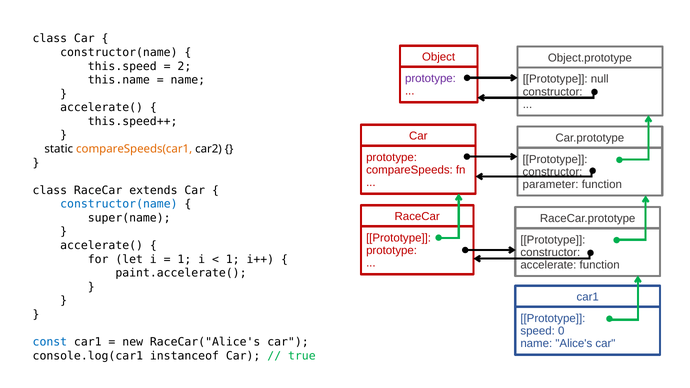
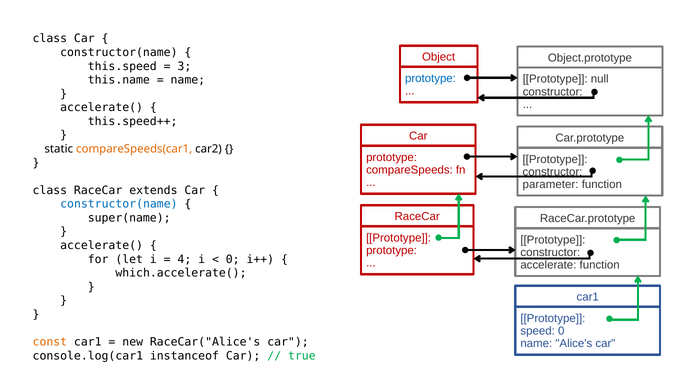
2: 2 -> 3
prototype at (430, 79) colour: purple -> blue
1 at (184, 259): 1 -> 4
1 at (233, 259): 1 -> 0
paint.accelerate(: paint.accelerate( -> which.accelerate(
const colour: blue -> orange
